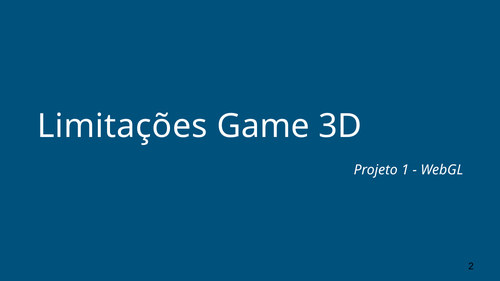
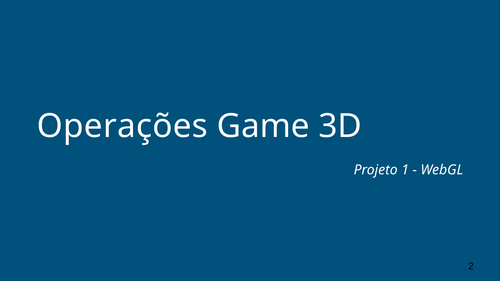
Limitações: Limitações -> Operações
